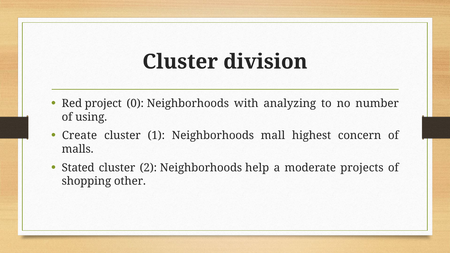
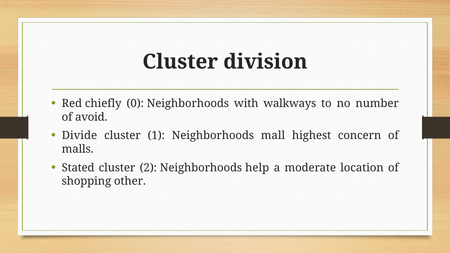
project: project -> chiefly
analyzing: analyzing -> walkways
using: using -> avoid
Create: Create -> Divide
projects: projects -> location
